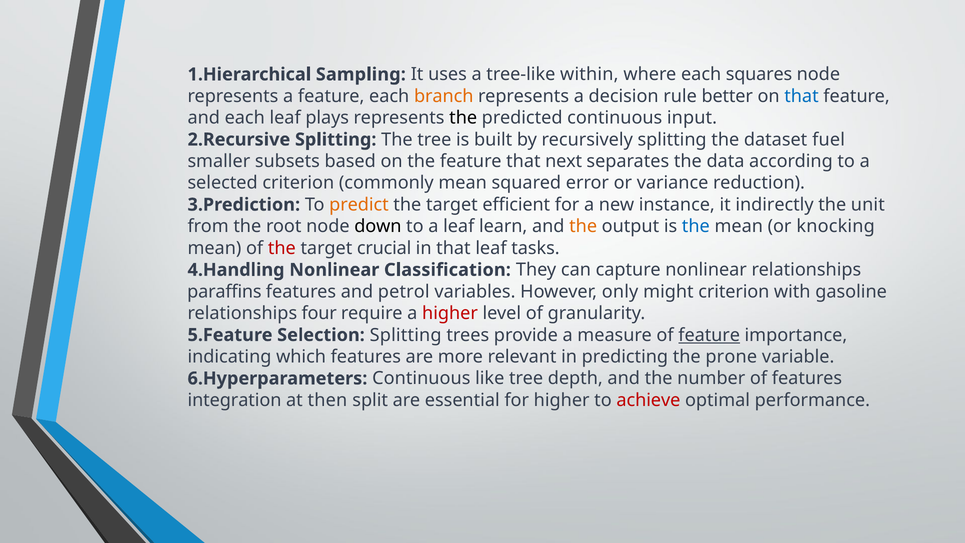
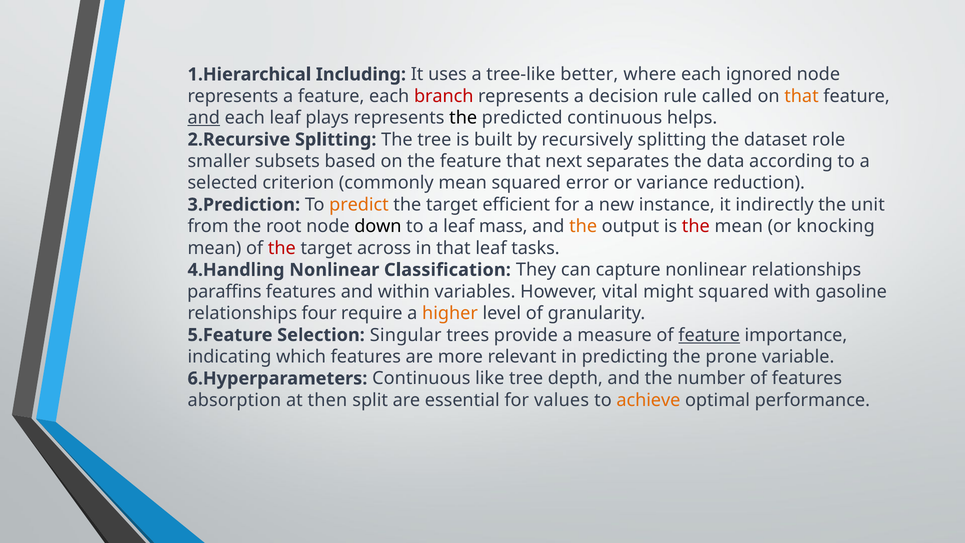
Sampling: Sampling -> Including
within: within -> better
squares: squares -> ignored
branch colour: orange -> red
better: better -> called
that at (801, 96) colour: blue -> orange
and at (204, 118) underline: none -> present
input: input -> helps
fuel: fuel -> role
learn: learn -> mass
the at (696, 226) colour: blue -> red
crucial: crucial -> across
petrol: petrol -> within
only: only -> vital
might criterion: criterion -> squared
higher at (450, 313) colour: red -> orange
Selection Splitting: Splitting -> Singular
integration: integration -> absorption
for higher: higher -> values
achieve colour: red -> orange
